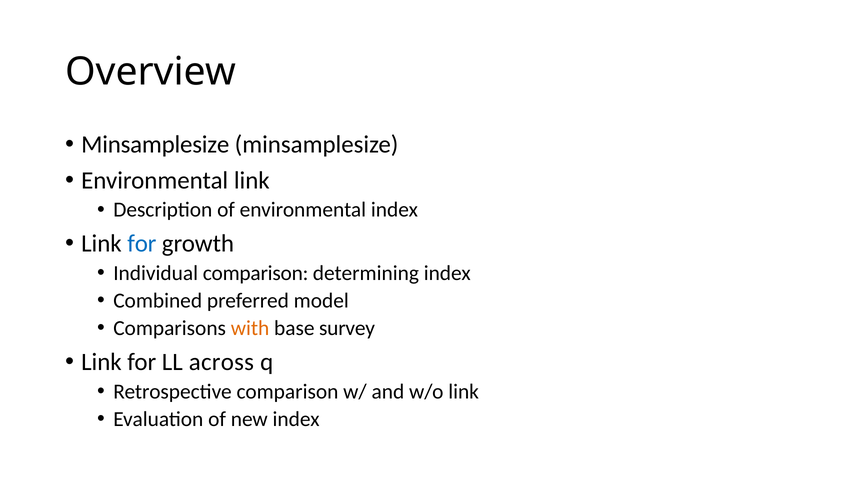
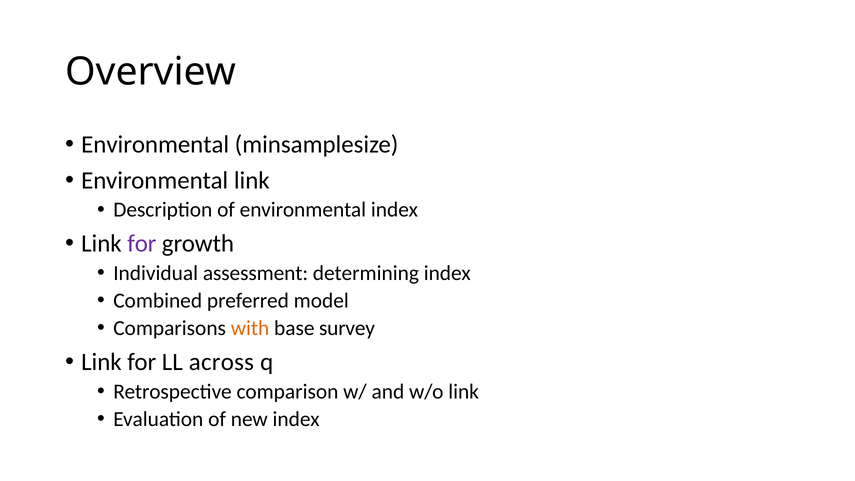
Minsamplesize at (155, 145): Minsamplesize -> Environmental
for at (142, 244) colour: blue -> purple
Individual comparison: comparison -> assessment
